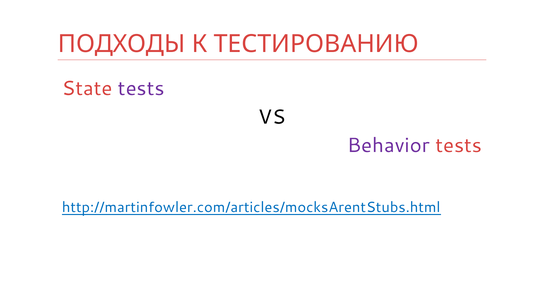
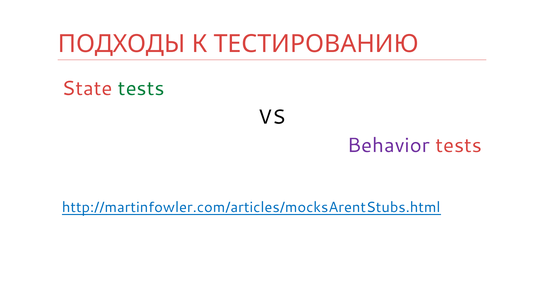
tests at (141, 88) colour: purple -> green
